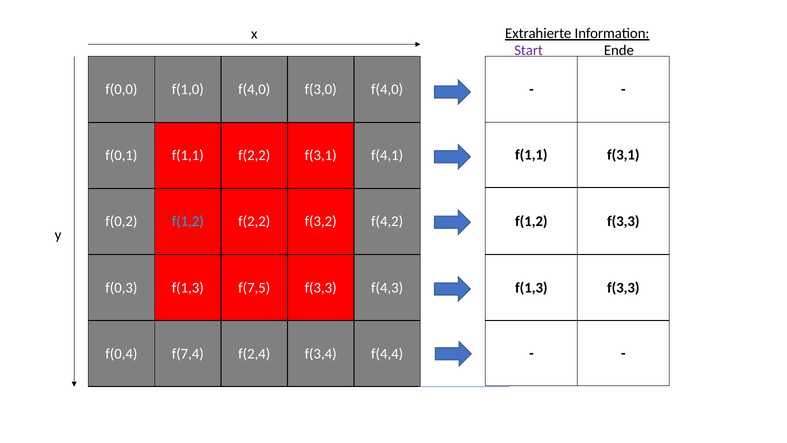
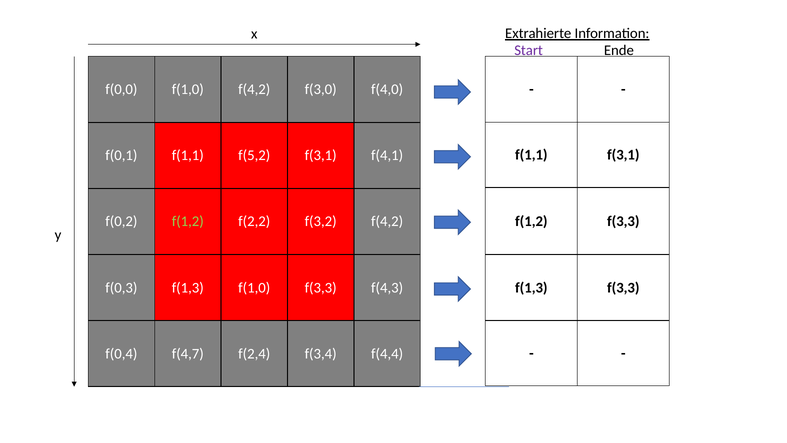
f(1,0 f(4,0: f(4,0 -> f(4,2
f(1,1 f(2,2: f(2,2 -> f(5,2
f(1,2 at (188, 221) colour: light blue -> light green
f(1,3 f(7,5: f(7,5 -> f(1,0
f(7,4: f(7,4 -> f(4,7
